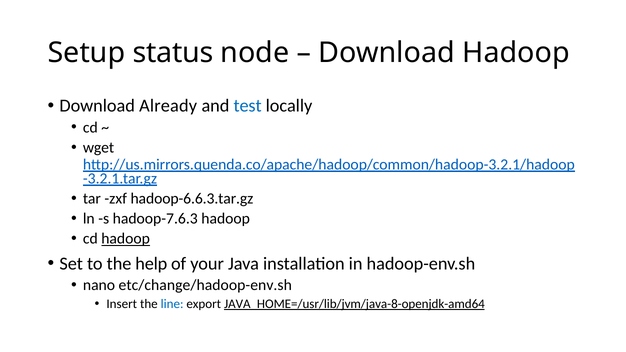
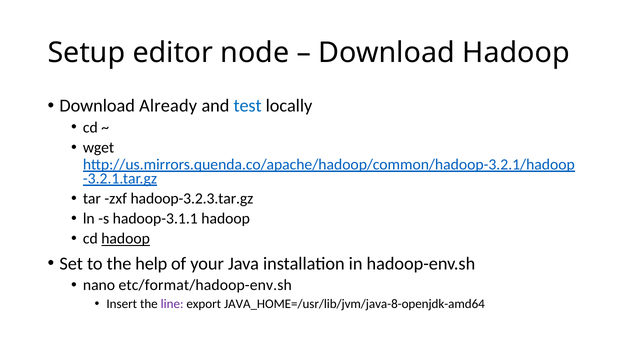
status: status -> editor
hadoop-6.6.3.tar.gz: hadoop-6.6.3.tar.gz -> hadoop-3.2.3.tar.gz
hadoop-7.6.3: hadoop-7.6.3 -> hadoop-3.1.1
etc/change/hadoop-env.sh: etc/change/hadoop-env.sh -> etc/format/hadoop-env.sh
line colour: blue -> purple
JAVA_HOME=/usr/lib/jvm/java-8-openjdk-amd64 underline: present -> none
